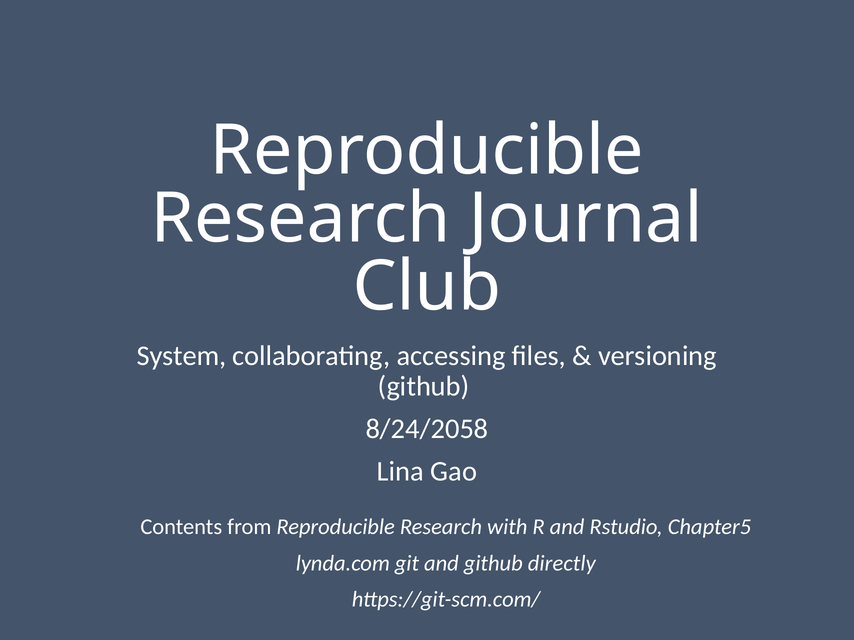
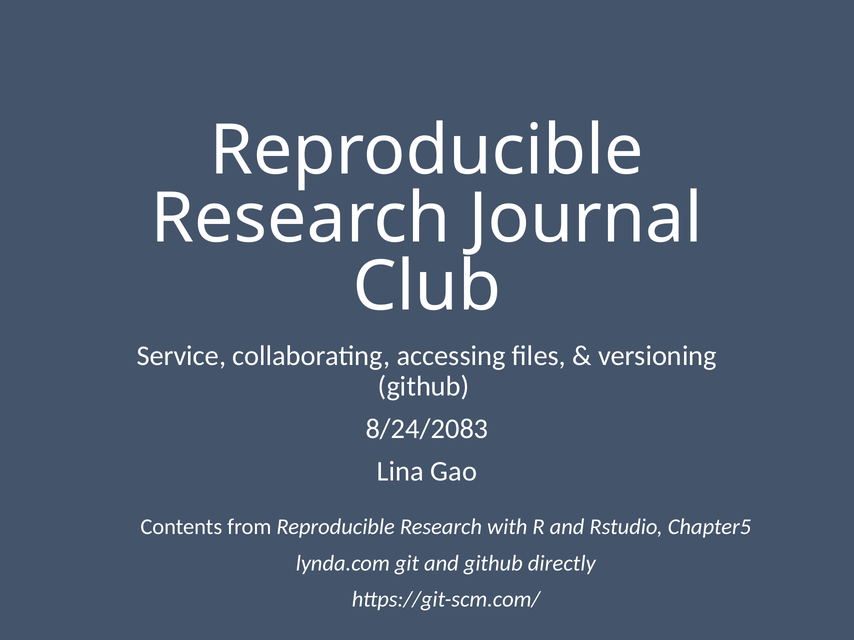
System: System -> Service
8/24/2058: 8/24/2058 -> 8/24/2083
